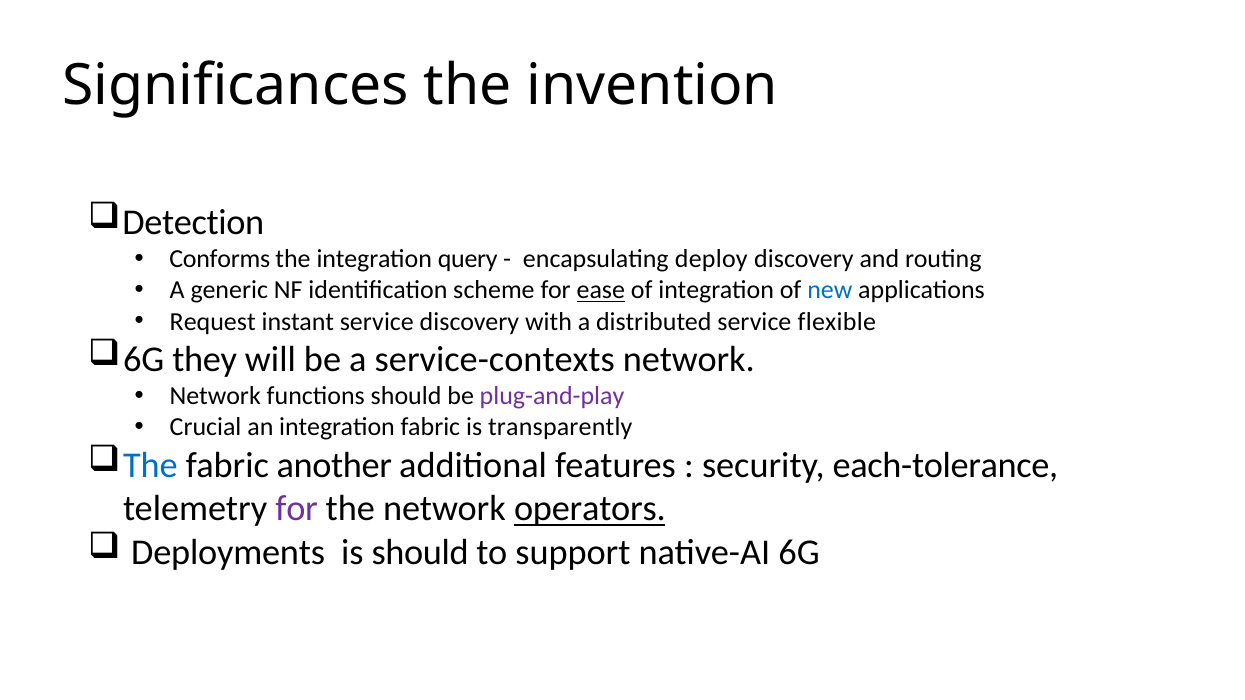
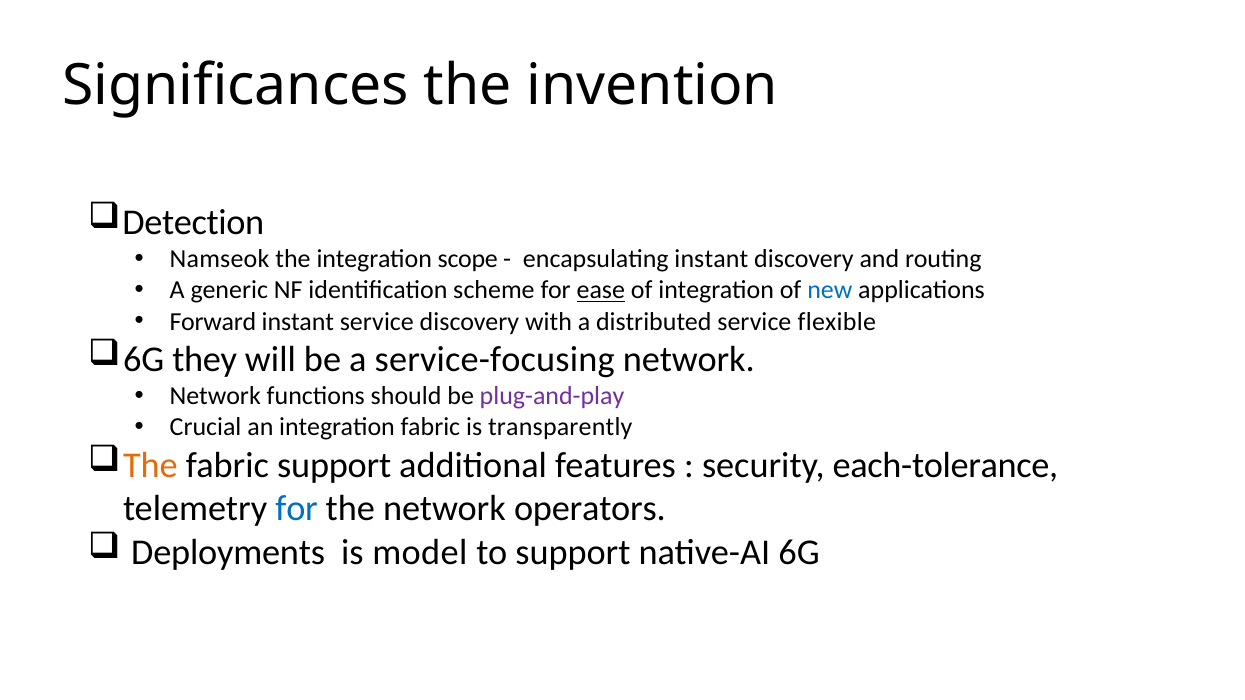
Conforms: Conforms -> Namseok
query: query -> scope
encapsulating deploy: deploy -> instant
Request: Request -> Forward
service-contexts: service-contexts -> service-focusing
The at (150, 466) colour: blue -> orange
fabric another: another -> support
for at (297, 509) colour: purple -> blue
operators underline: present -> none
is should: should -> model
